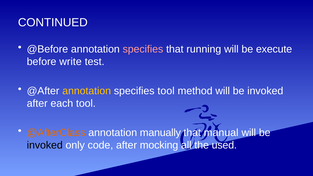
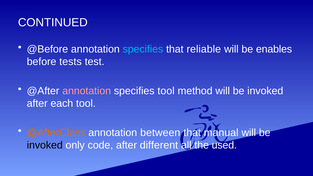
specifies at (143, 49) colour: pink -> light blue
running: running -> reliable
execute: execute -> enables
write: write -> tests
annotation at (87, 91) colour: yellow -> pink
manually: manually -> between
mocking: mocking -> different
